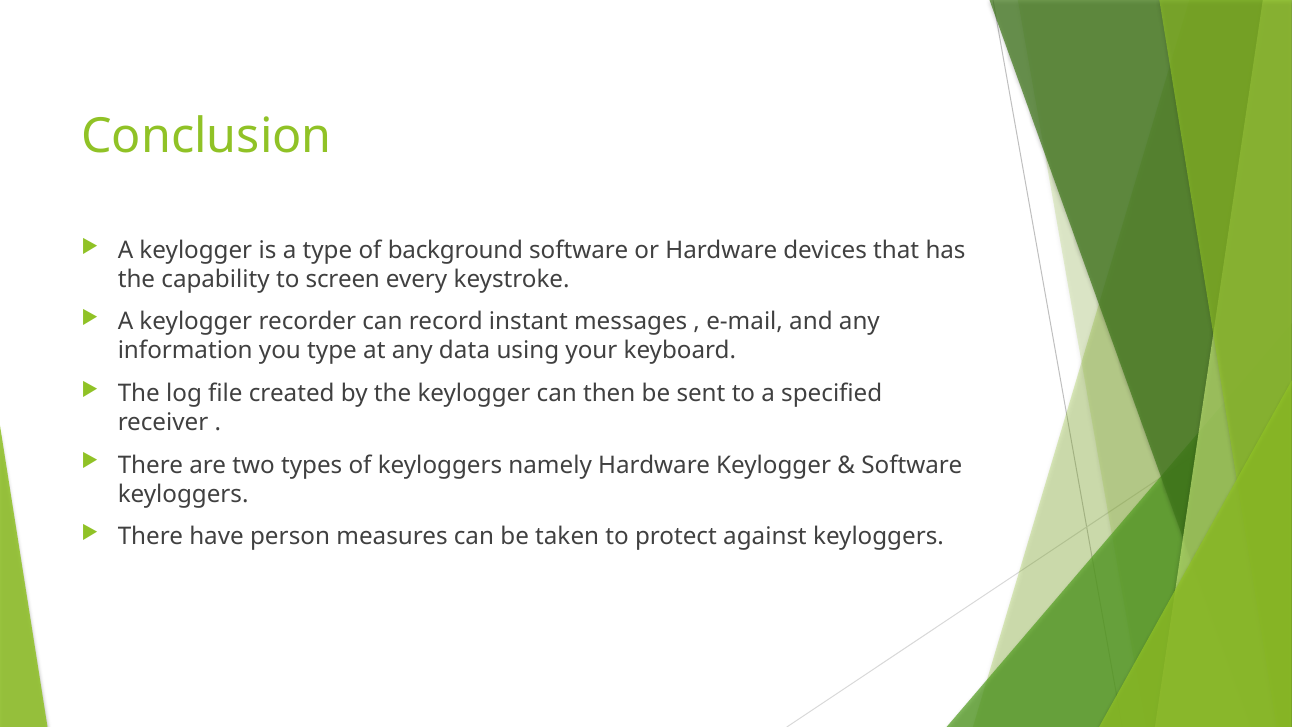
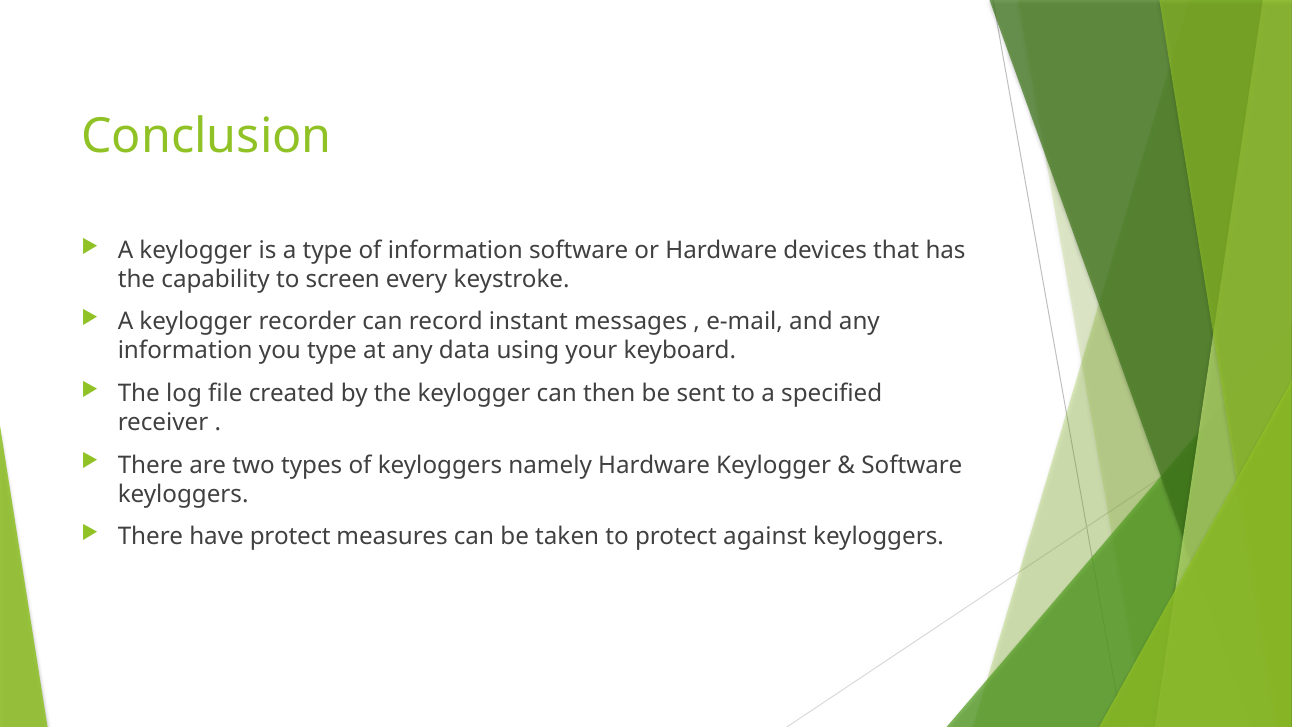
of background: background -> information
have person: person -> protect
